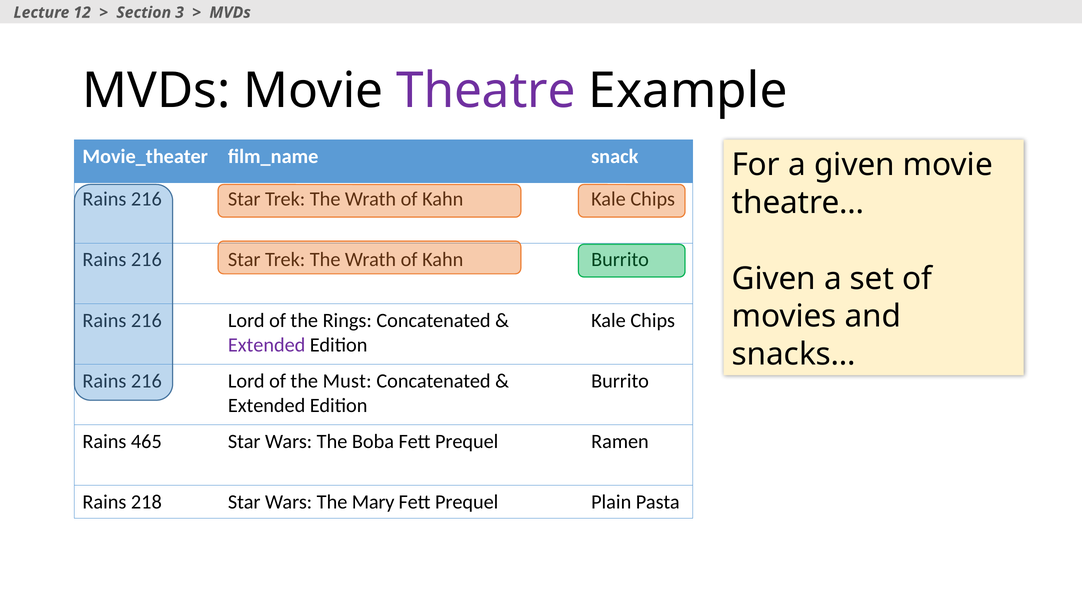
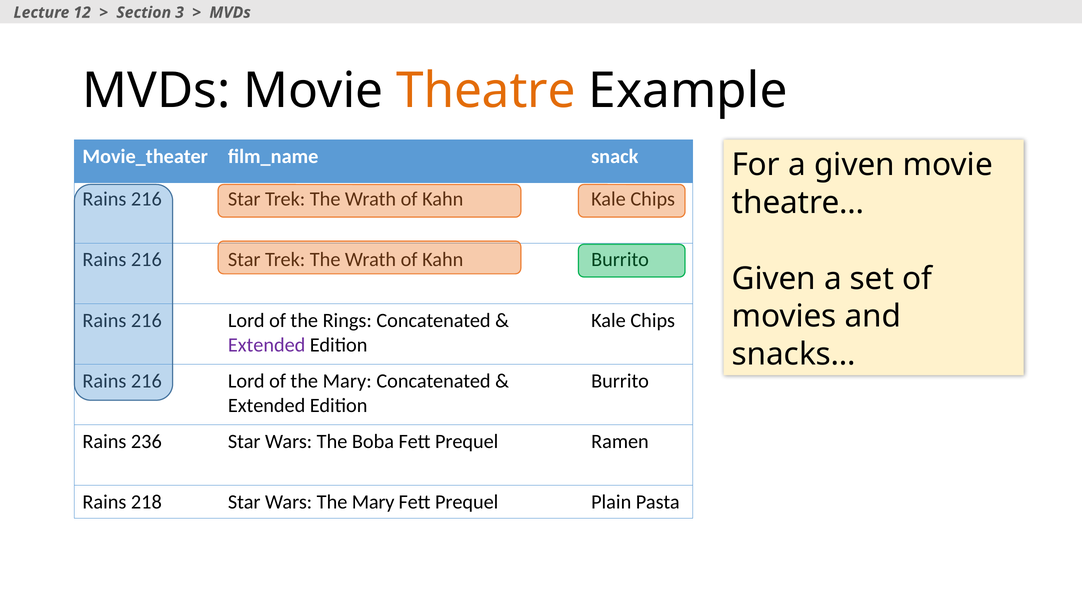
Theatre colour: purple -> orange
of the Must: Must -> Mary
465: 465 -> 236
